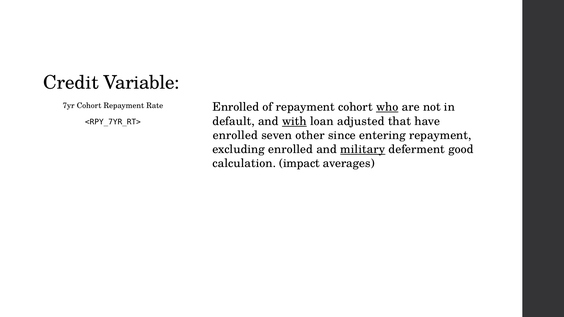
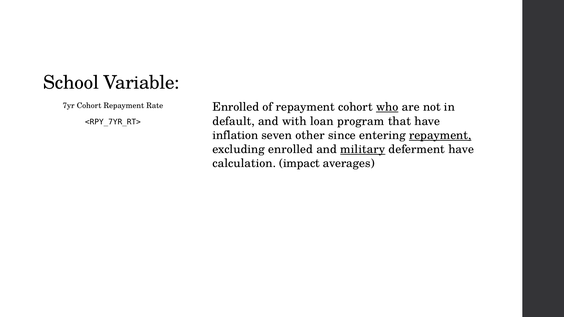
Credit: Credit -> School
with underline: present -> none
adjusted: adjusted -> program
enrolled at (235, 135): enrolled -> inflation
repayment at (440, 135) underline: none -> present
deferment good: good -> have
